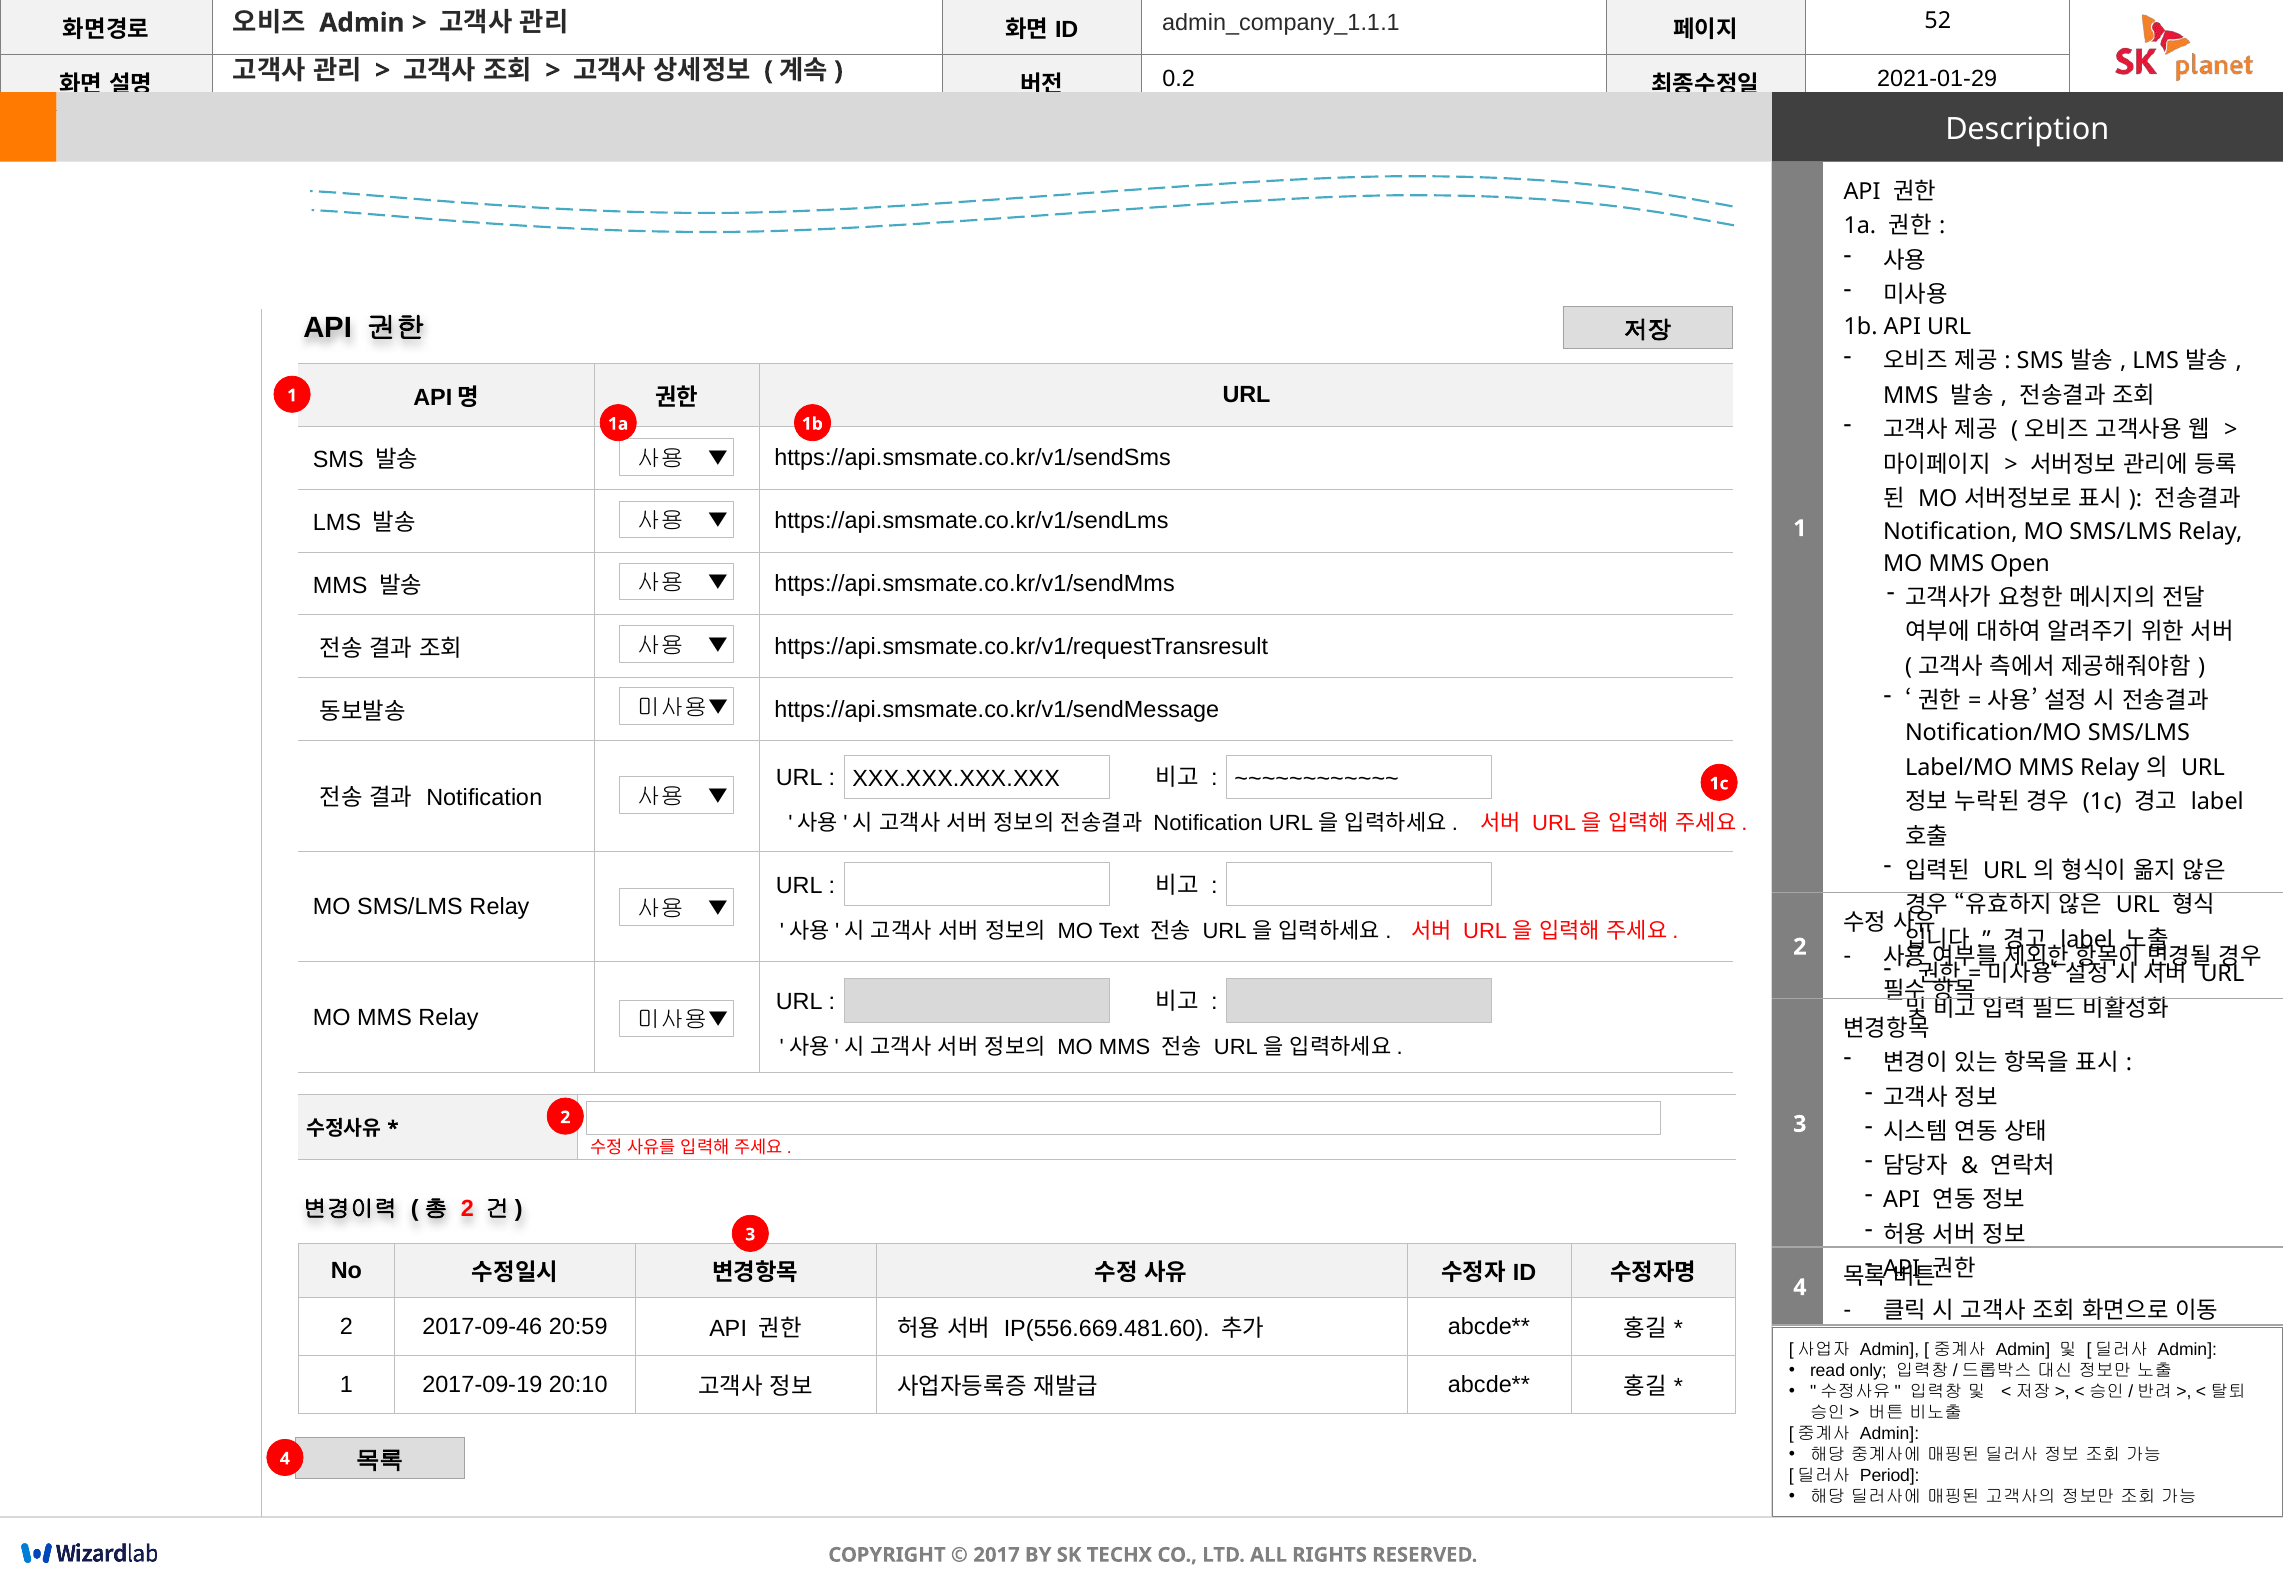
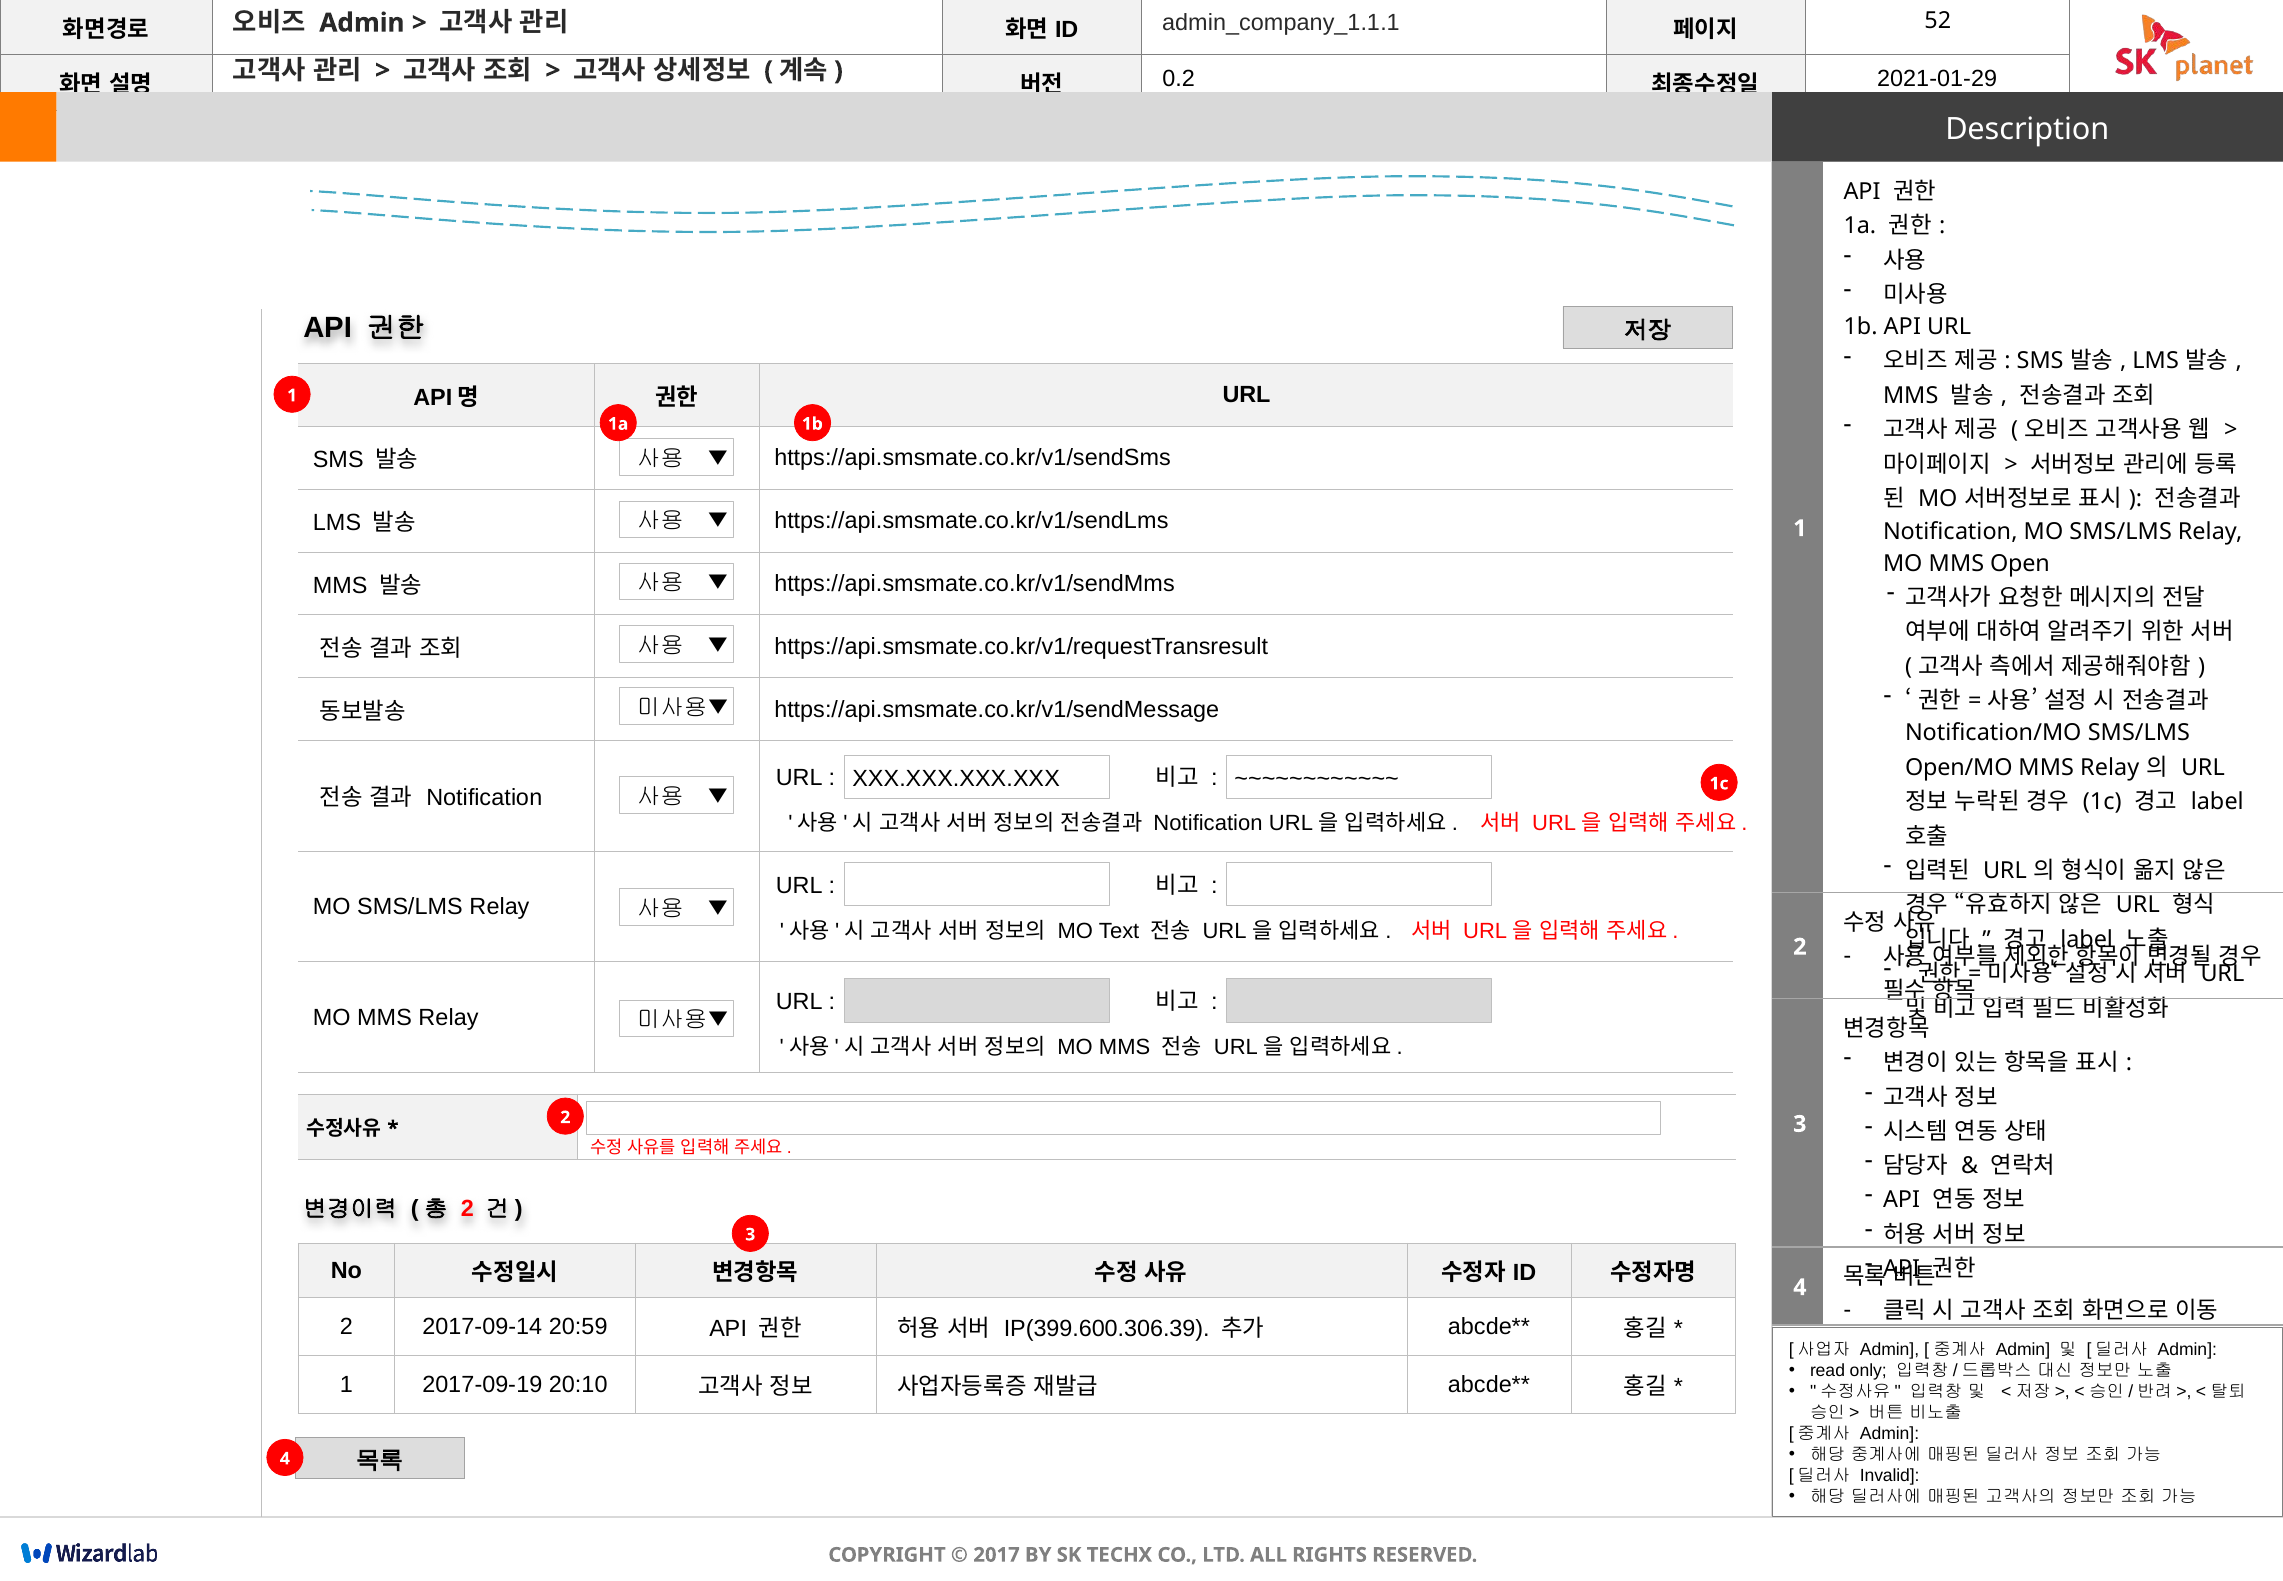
Label/MO: Label/MO -> Open/MO
2017-09-46: 2017-09-46 -> 2017-09-14
IP(556.669.481.60: IP(556.669.481.60 -> IP(399.600.306.39
Period: Period -> Invalid
